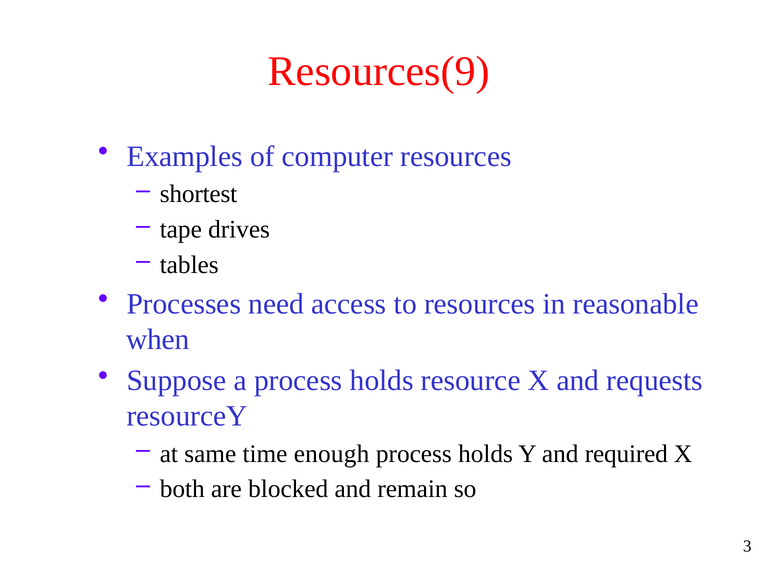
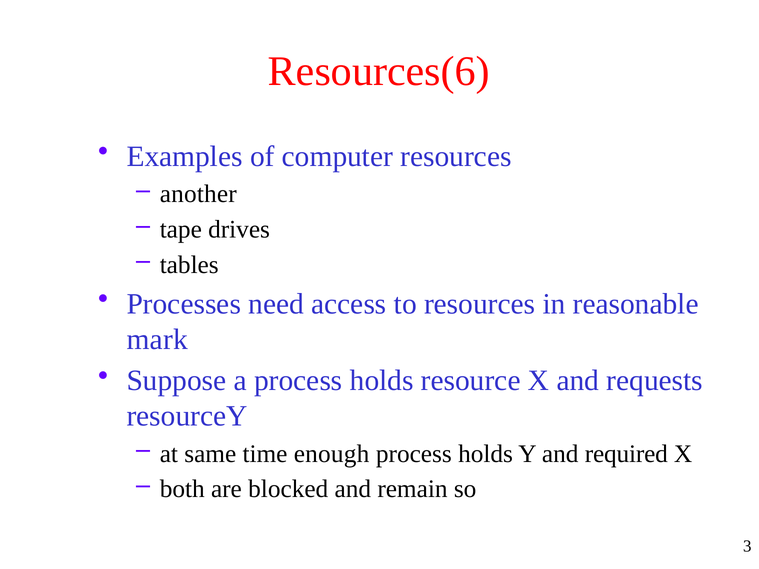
Resources(9: Resources(9 -> Resources(6
shortest: shortest -> another
when: when -> mark
